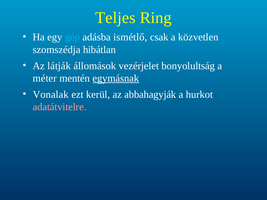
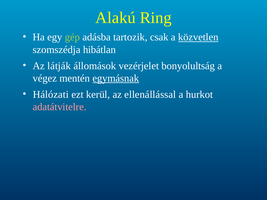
Teljes: Teljes -> Alakú
gép colour: light blue -> light green
ismétlő: ismétlő -> tartozik
közvetlen underline: none -> present
méter: méter -> végez
Vonalak: Vonalak -> Hálózati
abbahagyják: abbahagyják -> ellenállással
